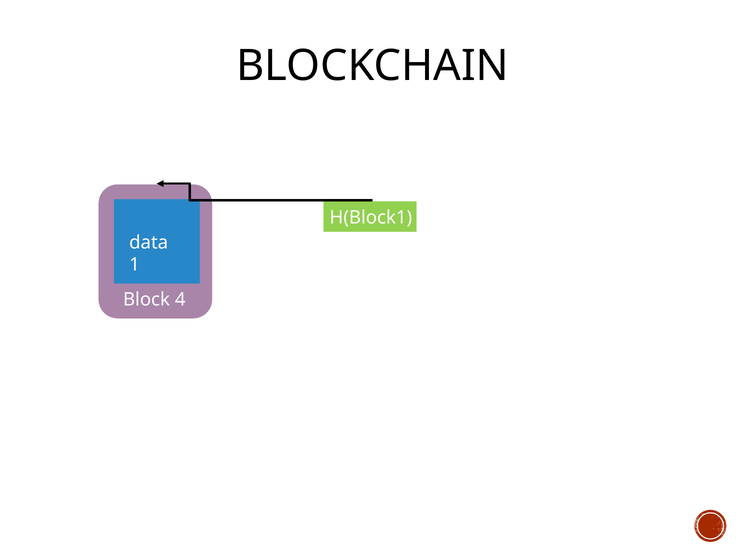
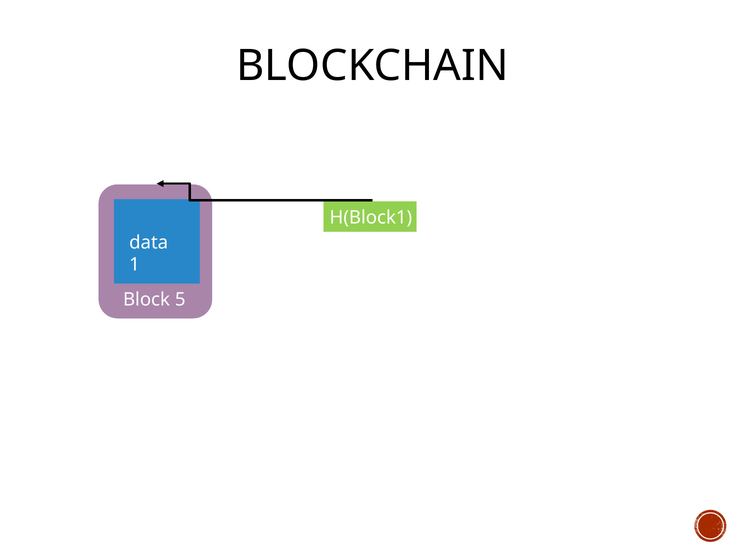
4: 4 -> 5
